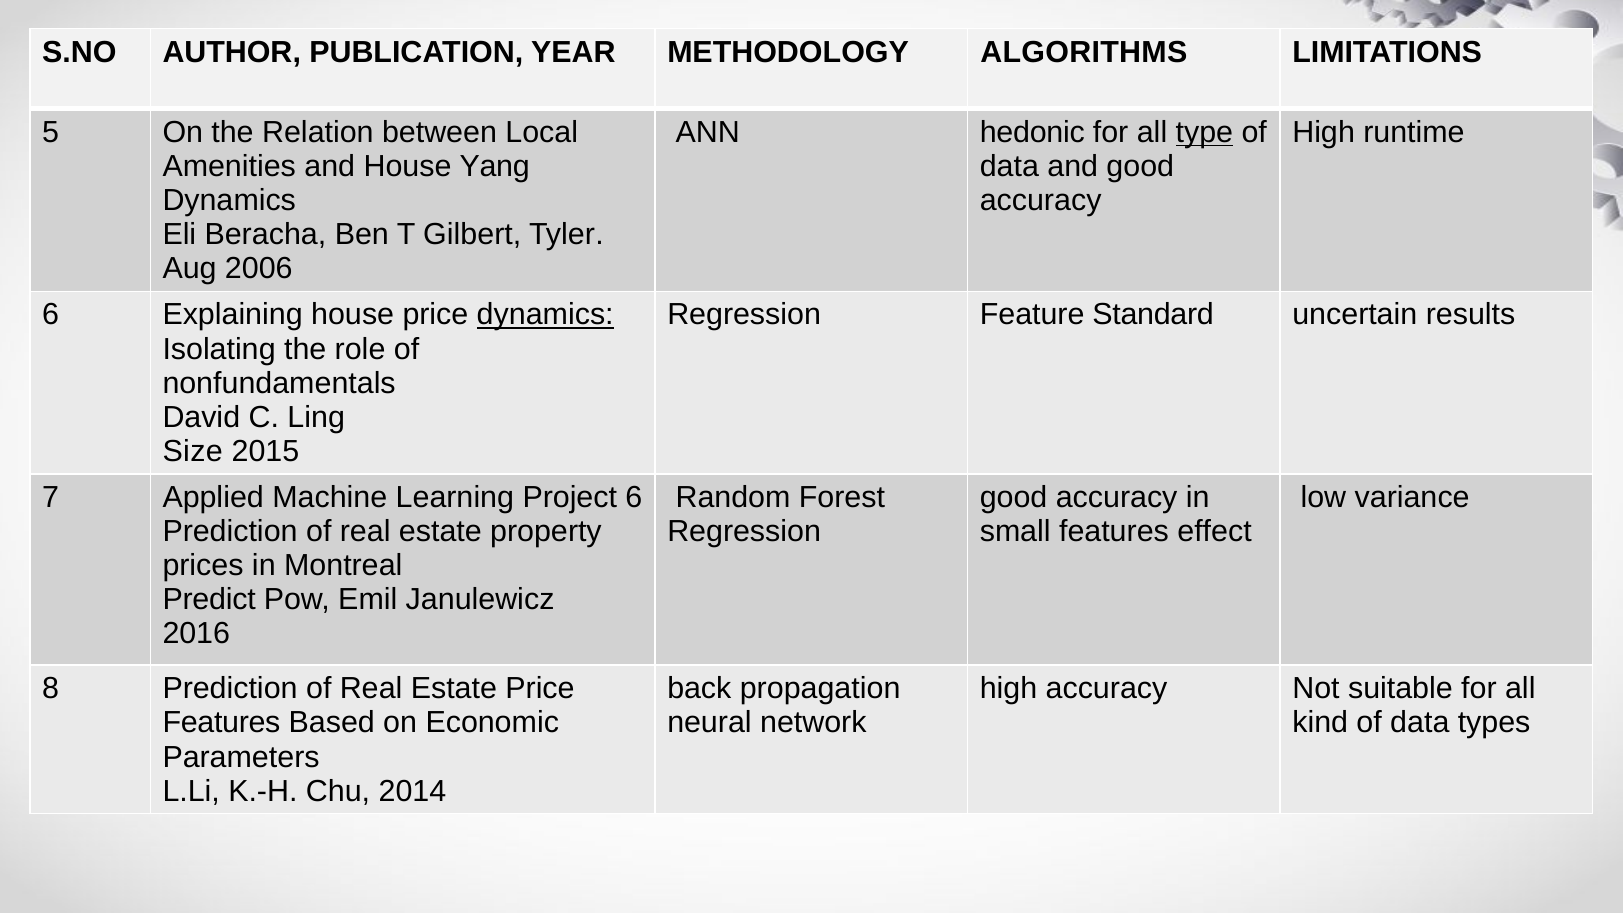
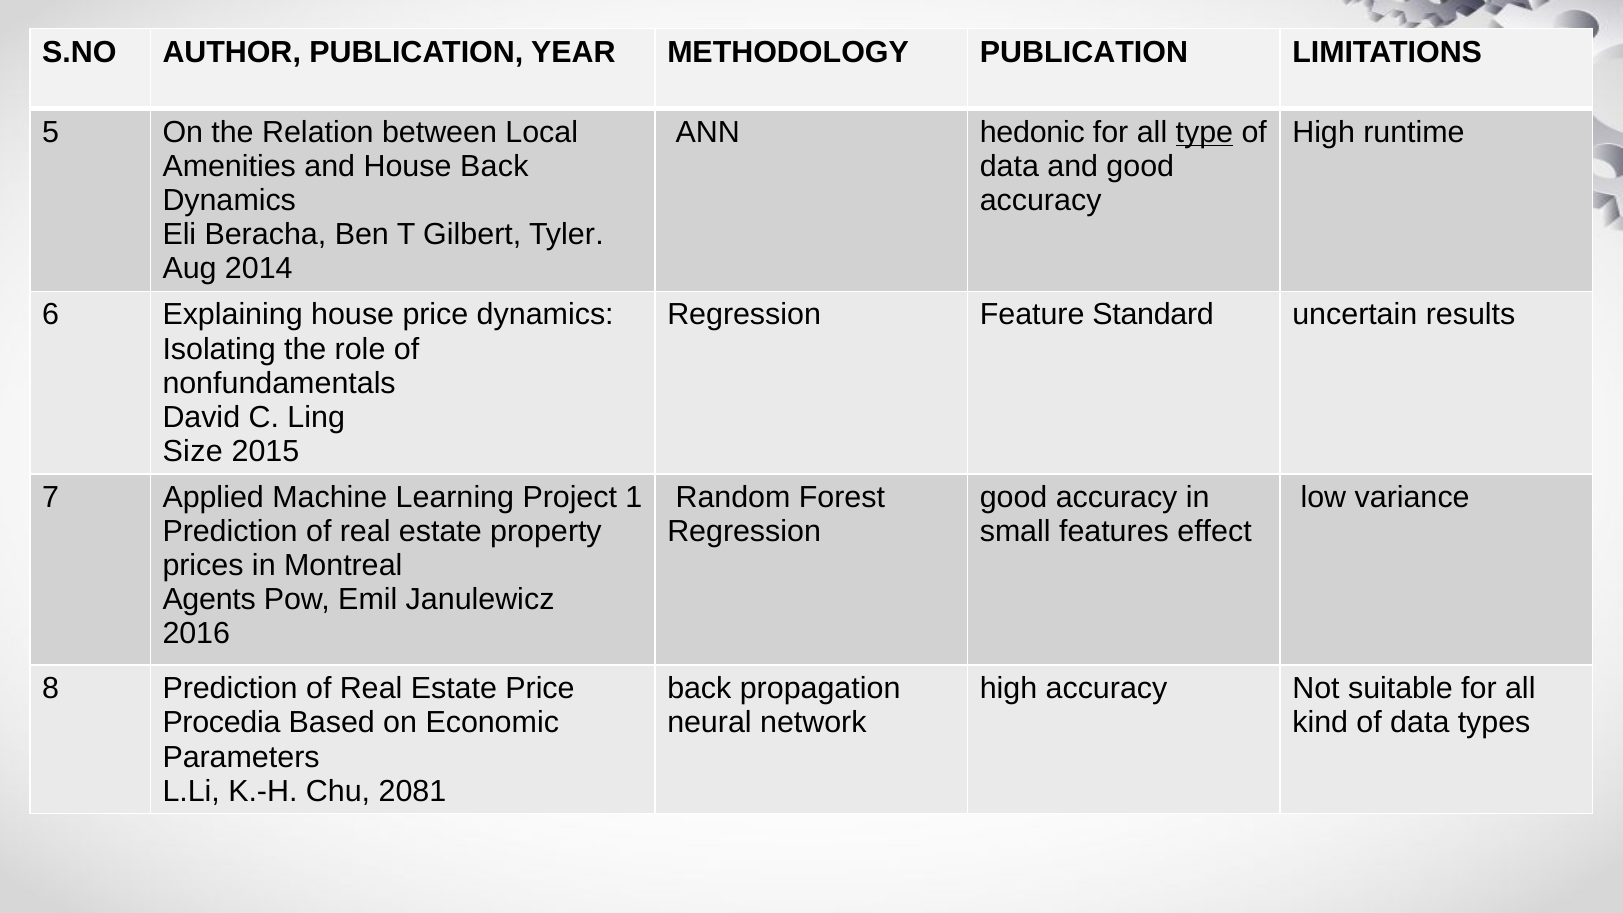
METHODOLOGY ALGORITHMS: ALGORITHMS -> PUBLICATION
House Yang: Yang -> Back
2006: 2006 -> 2014
dynamics at (545, 315) underline: present -> none
Project 6: 6 -> 1
Predict: Predict -> Agents
Features at (221, 723): Features -> Procedia
2014: 2014 -> 2081
